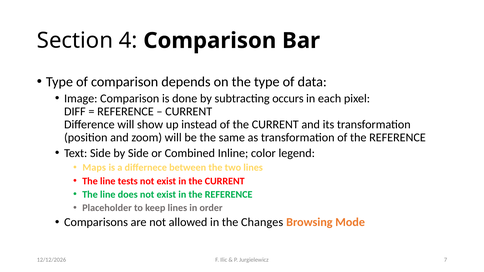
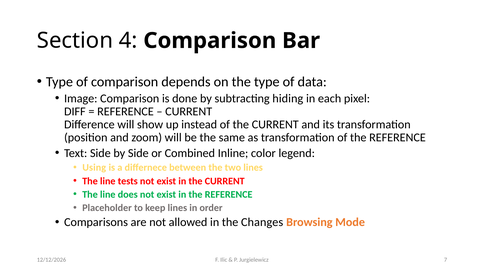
occurs: occurs -> hiding
Maps: Maps -> Using
